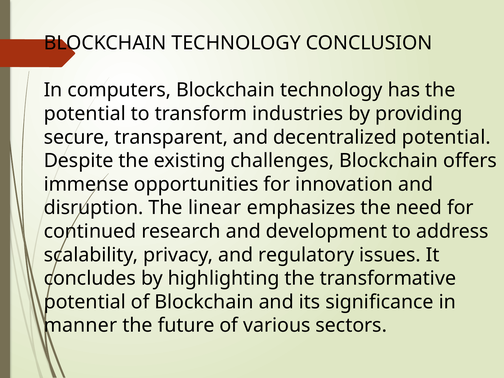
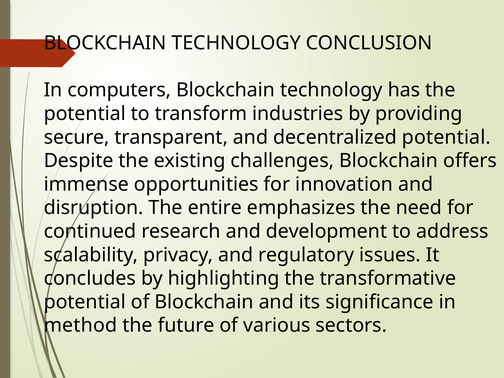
linear: linear -> entire
manner: manner -> method
